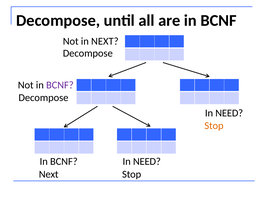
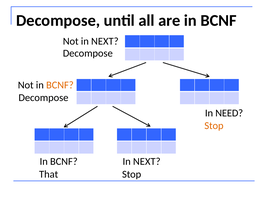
BCNF at (60, 85) colour: purple -> orange
NEED at (147, 162): NEED -> NEXT
Next at (49, 174): Next -> That
